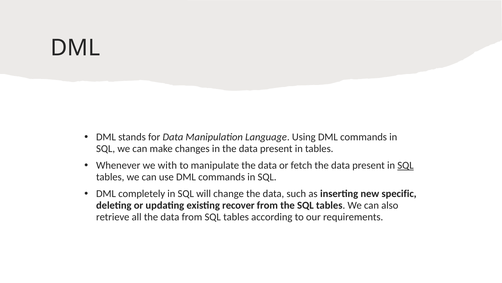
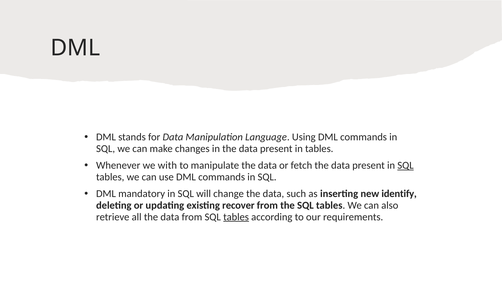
completely: completely -> mandatory
specific: specific -> identify
tables at (236, 216) underline: none -> present
